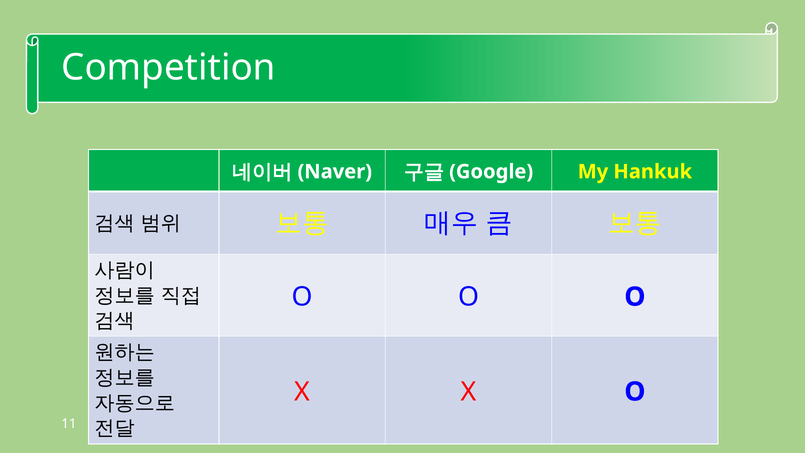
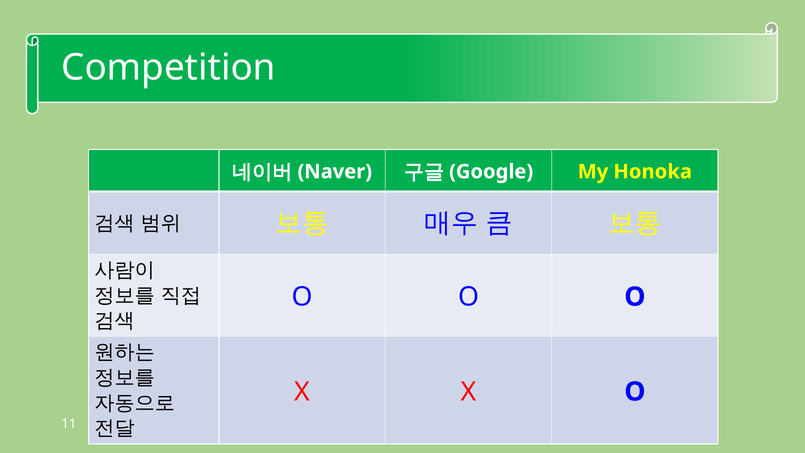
Hankuk: Hankuk -> Honoka
